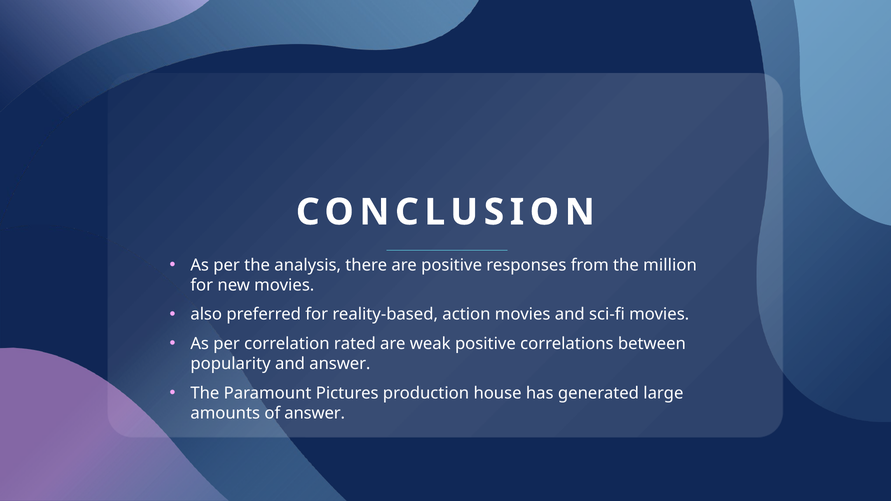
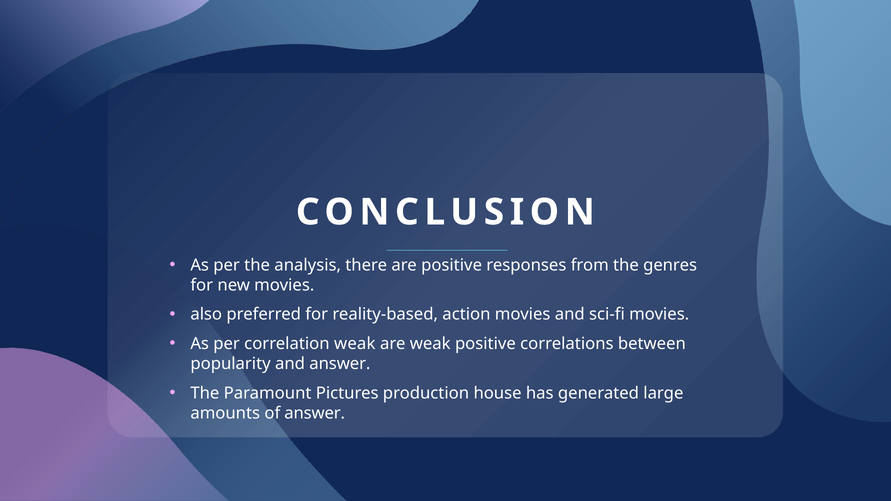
million: million -> genres
correlation rated: rated -> weak
